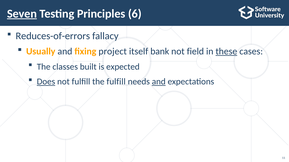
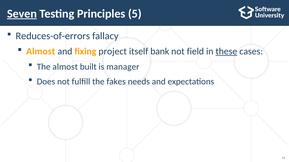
6: 6 -> 5
Usually at (41, 52): Usually -> Almost
The classes: classes -> almost
expected: expected -> manager
Does underline: present -> none
the fulfill: fulfill -> fakes
and at (159, 82) underline: present -> none
